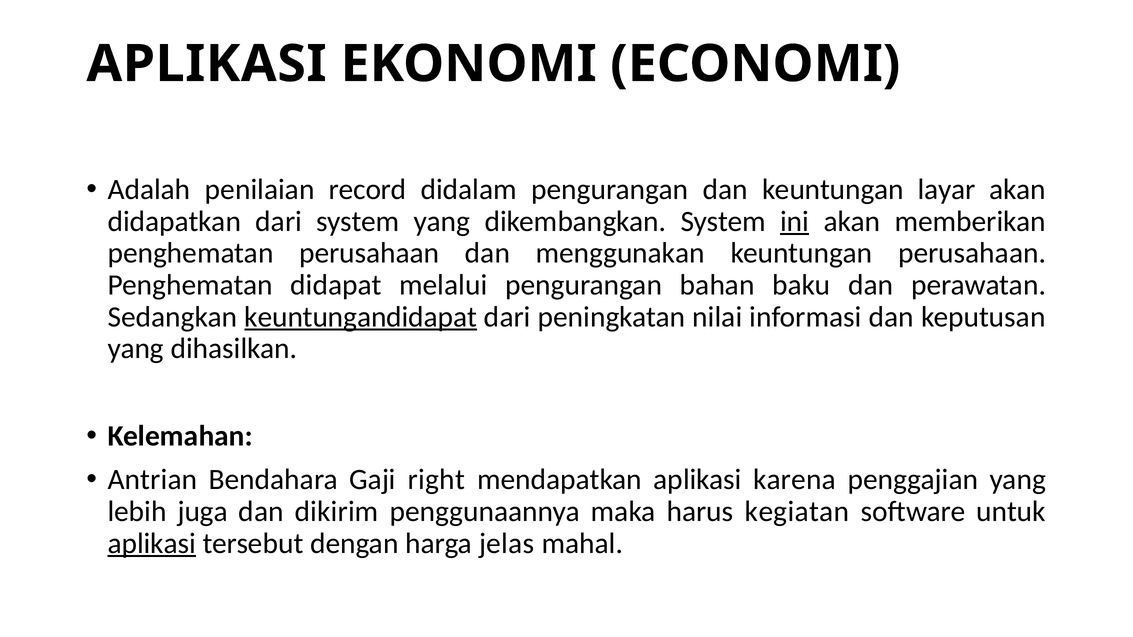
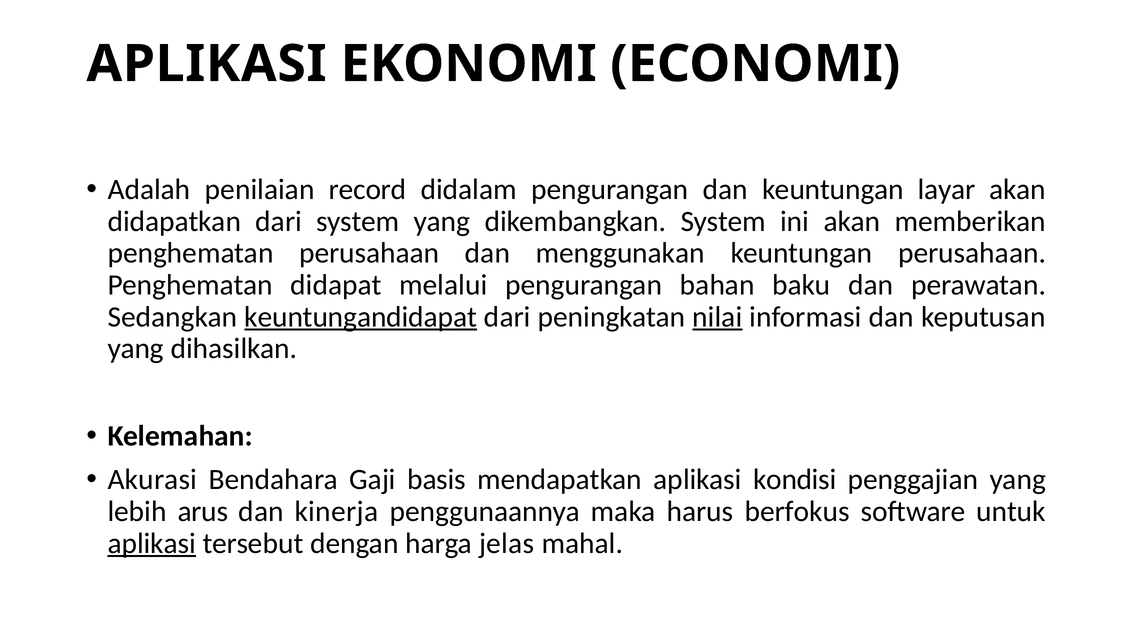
ini underline: present -> none
nilai underline: none -> present
Antrian: Antrian -> Akurasi
right: right -> basis
karena: karena -> kondisi
juga: juga -> arus
dikirim: dikirim -> kinerja
kegiatan: kegiatan -> berfokus
